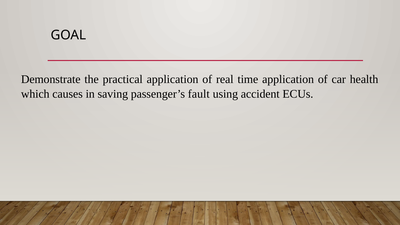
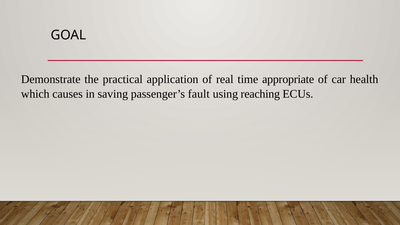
time application: application -> appropriate
accident: accident -> reaching
